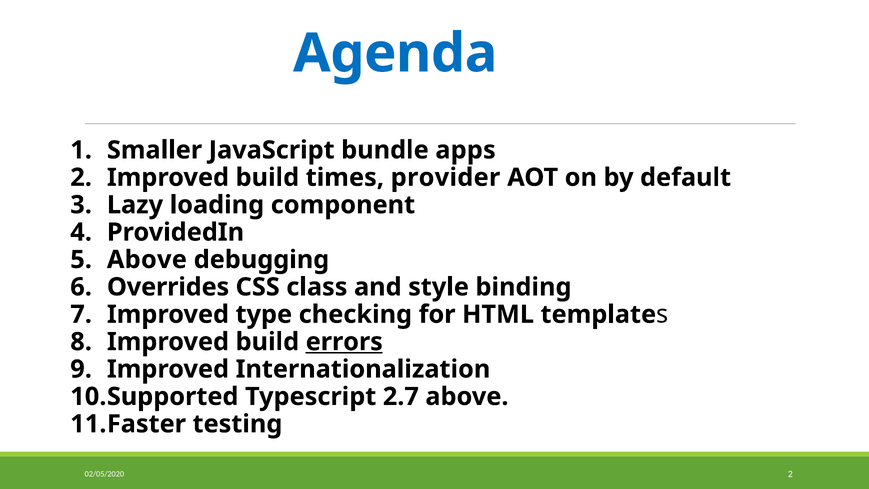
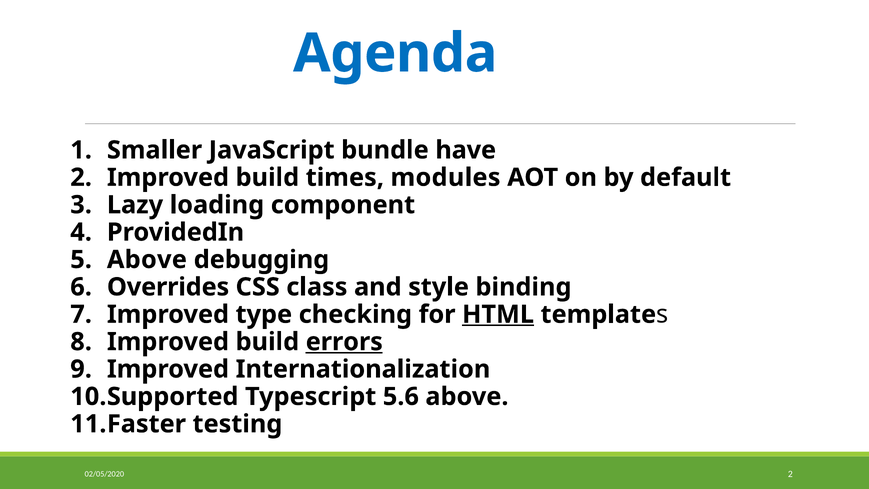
apps: apps -> have
provider: provider -> modules
HTML underline: none -> present
2.7: 2.7 -> 5.6
